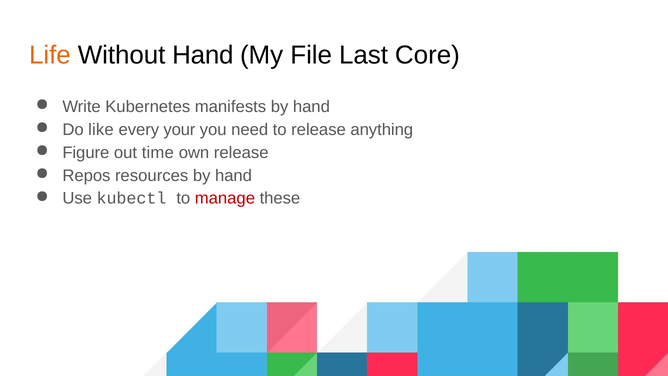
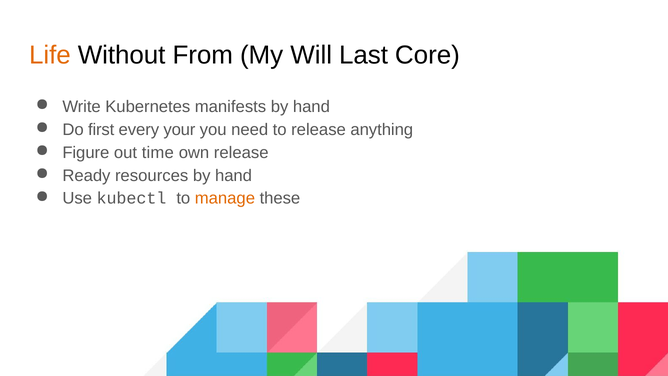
Without Hand: Hand -> From
File: File -> Will
like: like -> first
Repos: Repos -> Ready
manage colour: red -> orange
